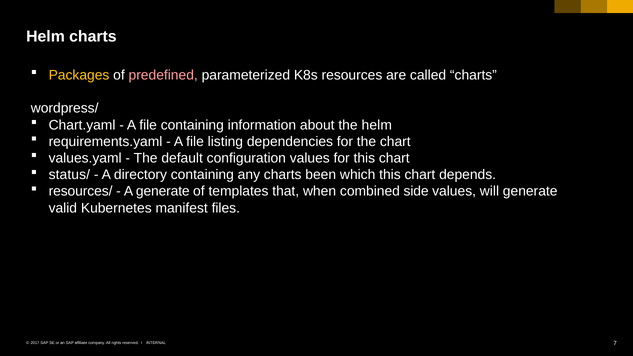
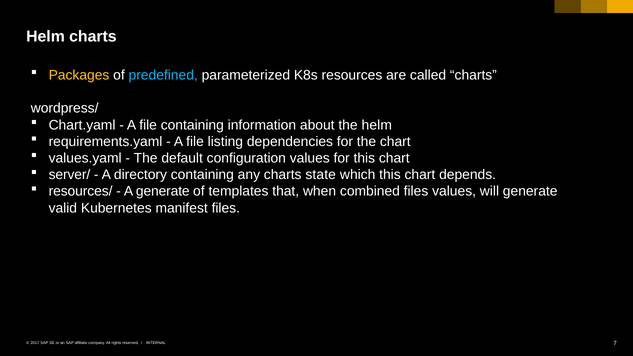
predefined colour: pink -> light blue
status/: status/ -> server/
been: been -> state
combined side: side -> files
